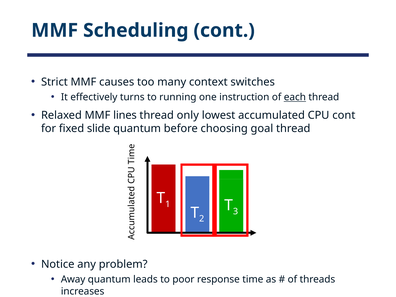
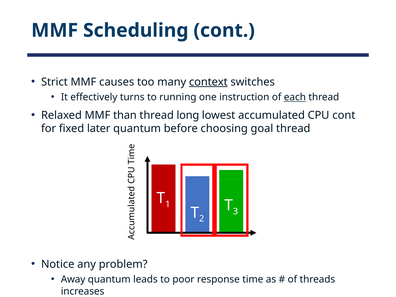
context underline: none -> present
lines: lines -> than
only: only -> long
slide: slide -> later
